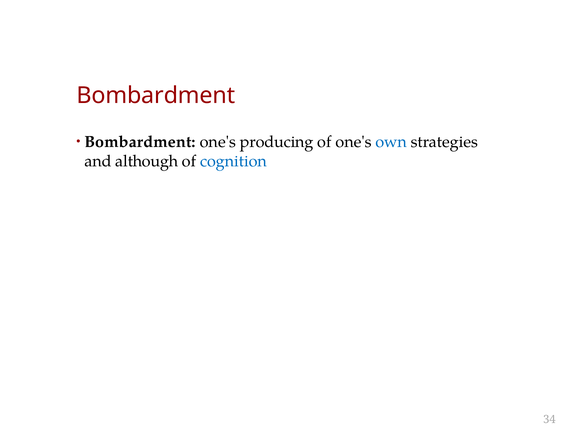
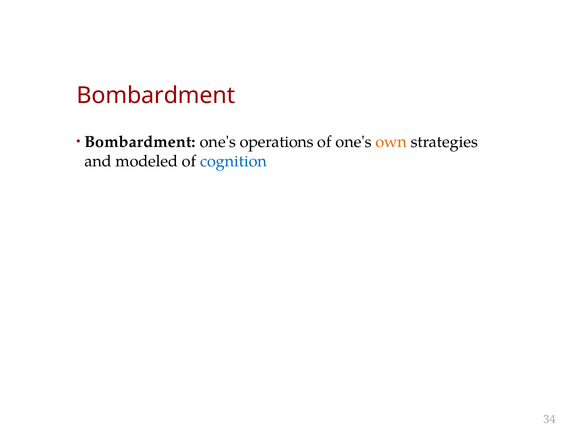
producing: producing -> operations
own colour: blue -> orange
although: although -> modeled
